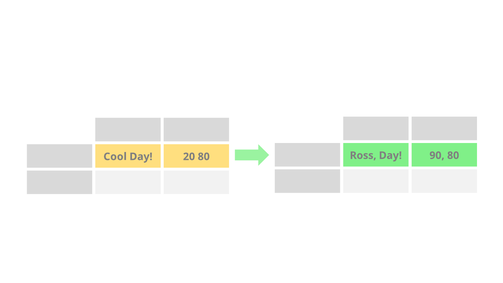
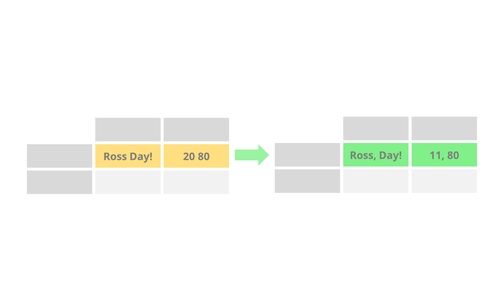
Cool at (115, 157): Cool -> Ross
90: 90 -> 11
